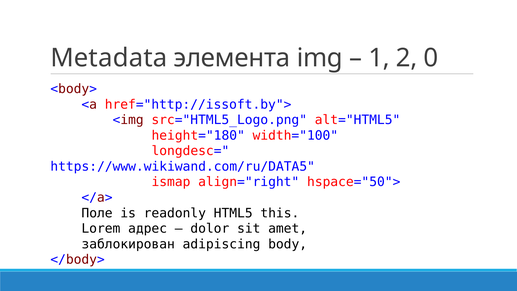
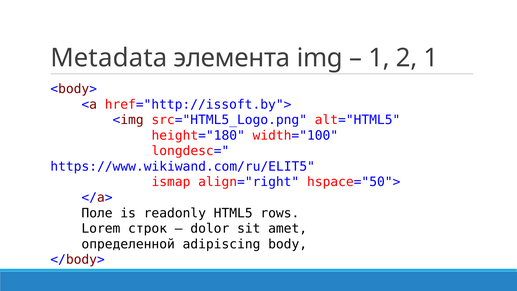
2 0: 0 -> 1
https://www.wikiwand.com/ru/DATA5: https://www.wikiwand.com/ru/DATA5 -> https://www.wikiwand.com/ru/ELIT5
this: this -> rows
адрес: адрес -> строк
заблокирован: заблокирован -> определенной
